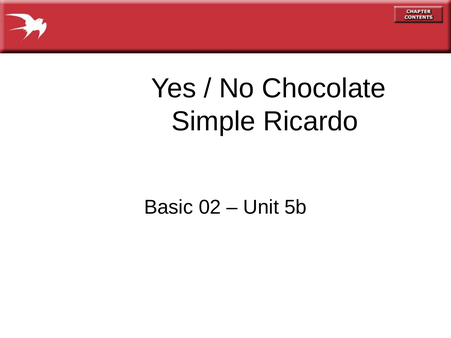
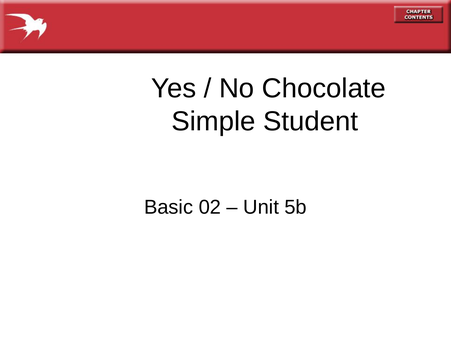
Ricardo: Ricardo -> Student
